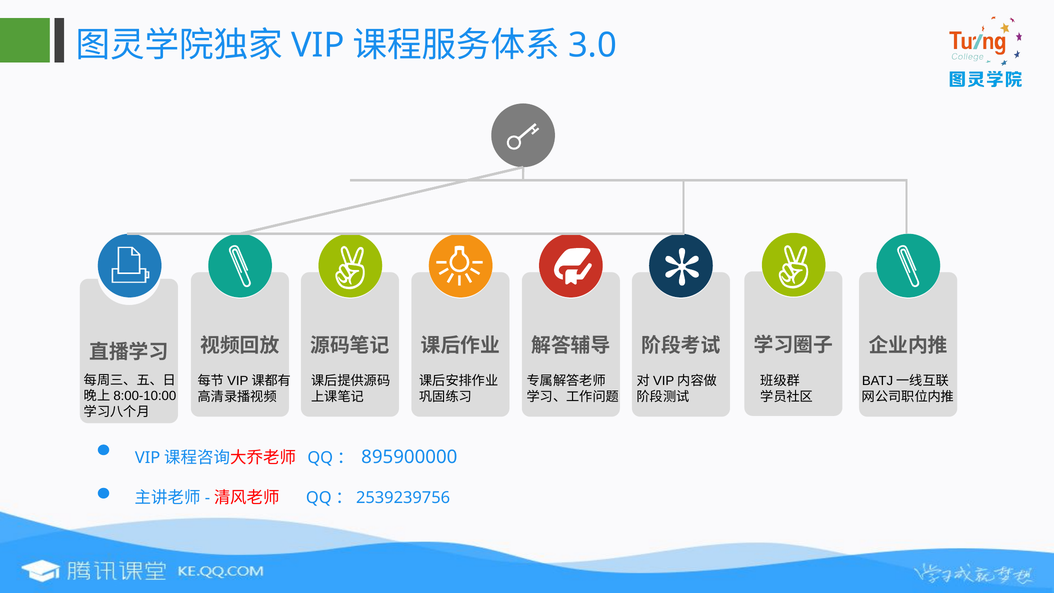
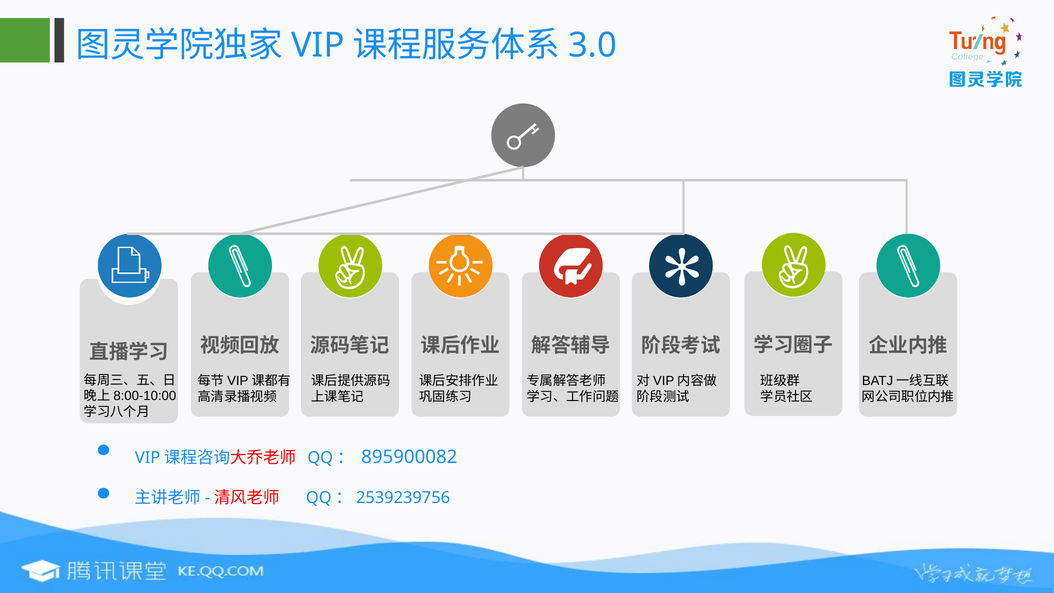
895900000: 895900000 -> 895900082
